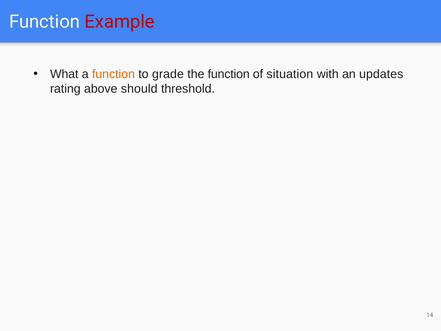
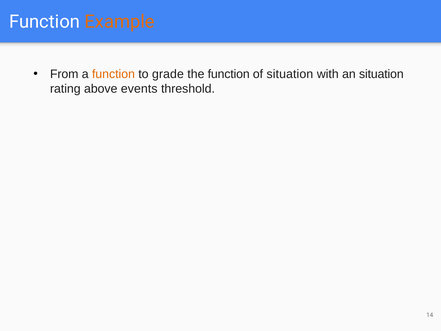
Example colour: red -> orange
What: What -> From
an updates: updates -> situation
should: should -> events
